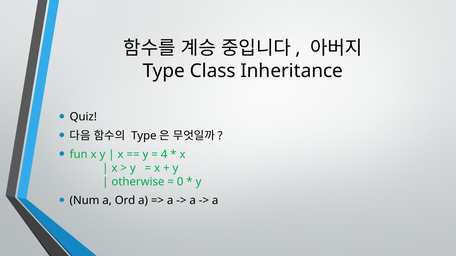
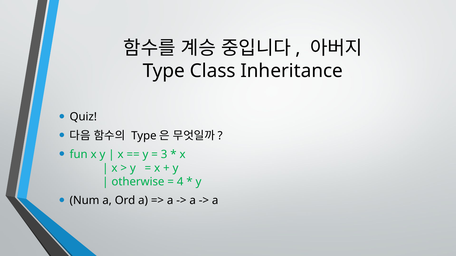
4: 4 -> 3
0: 0 -> 4
